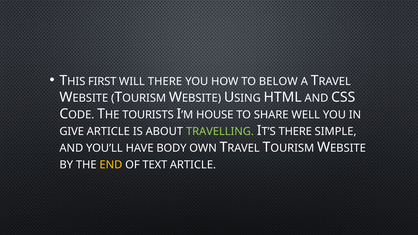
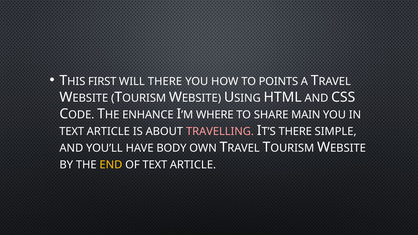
BELOW: BELOW -> POINTS
TOURISTS: TOURISTS -> ENHANCE
HOUSE: HOUSE -> WHERE
WELL: WELL -> MAIN
GIVE at (72, 132): GIVE -> TEXT
TRAVELLING colour: light green -> pink
